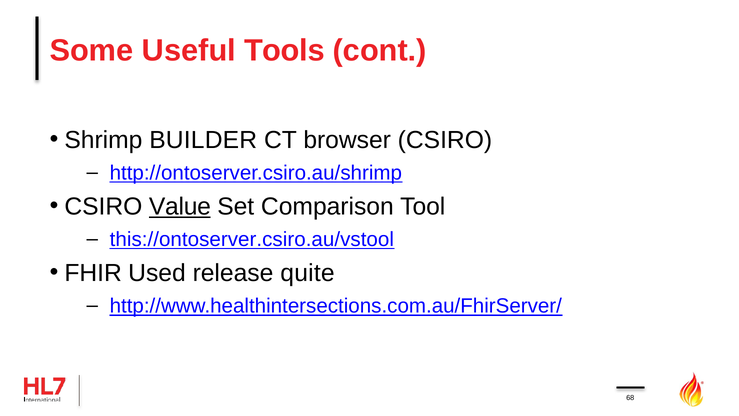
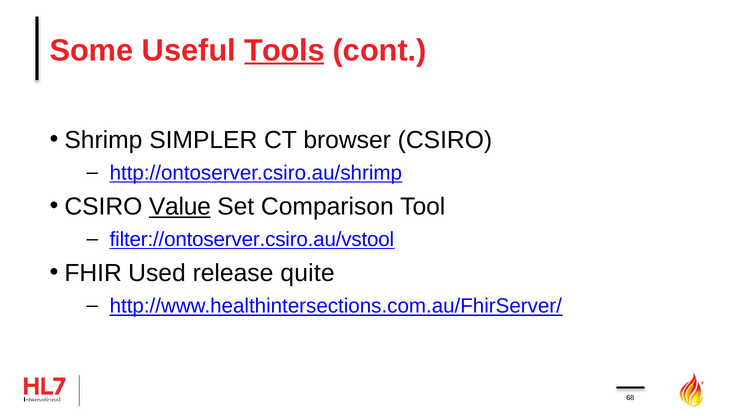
Tools underline: none -> present
BUILDER: BUILDER -> SIMPLER
this://ontoserver.csiro.au/vstool: this://ontoserver.csiro.au/vstool -> filter://ontoserver.csiro.au/vstool
